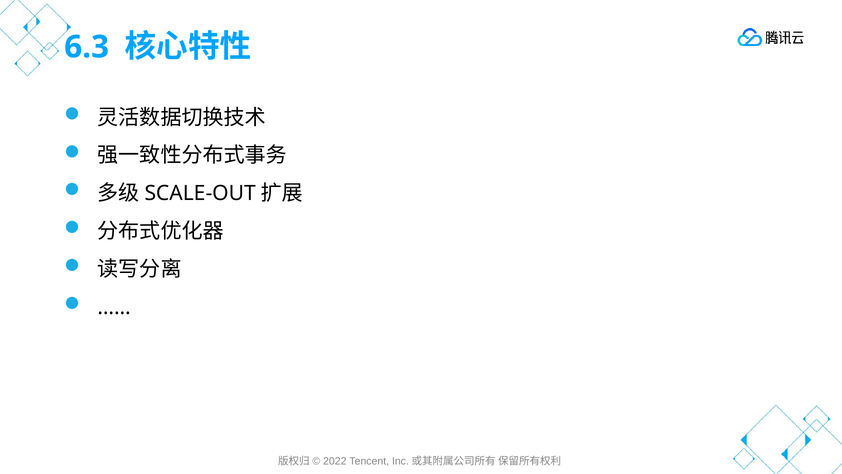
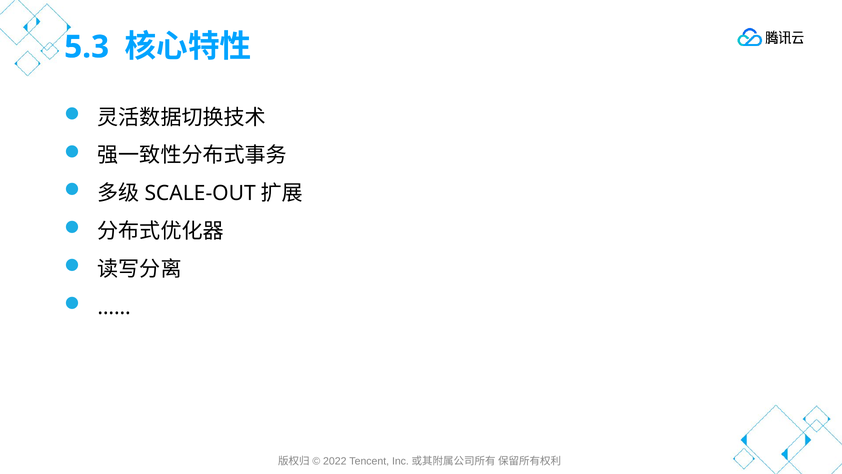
6.3: 6.3 -> 5.3
